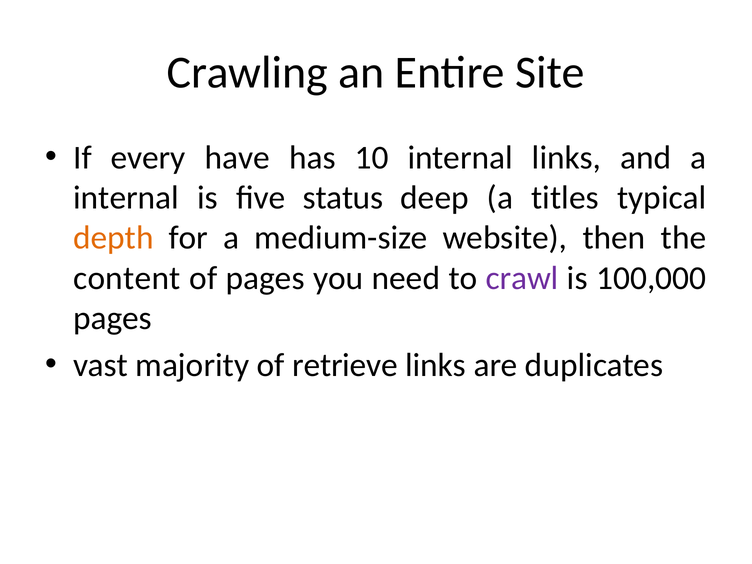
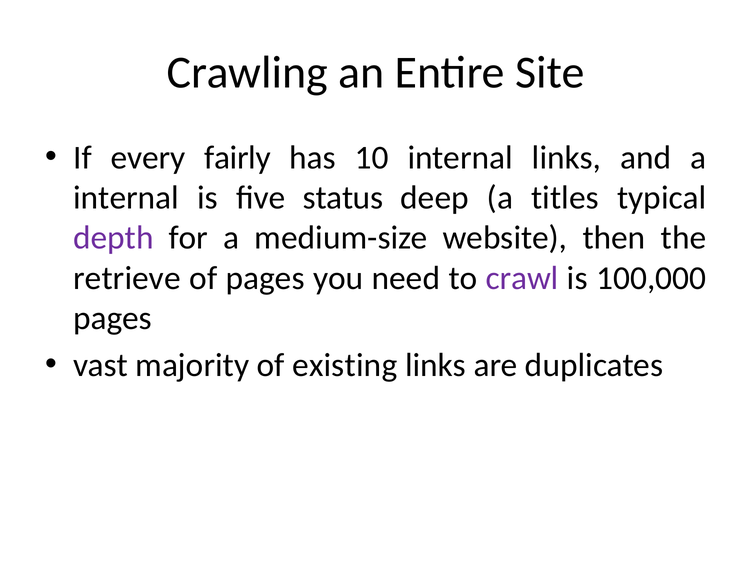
have: have -> fairly
depth colour: orange -> purple
content: content -> retrieve
retrieve: retrieve -> existing
